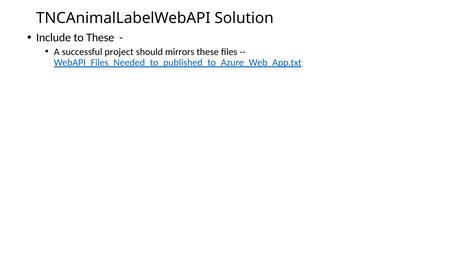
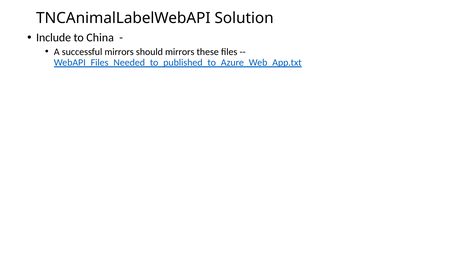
to These: These -> China
successful project: project -> mirrors
